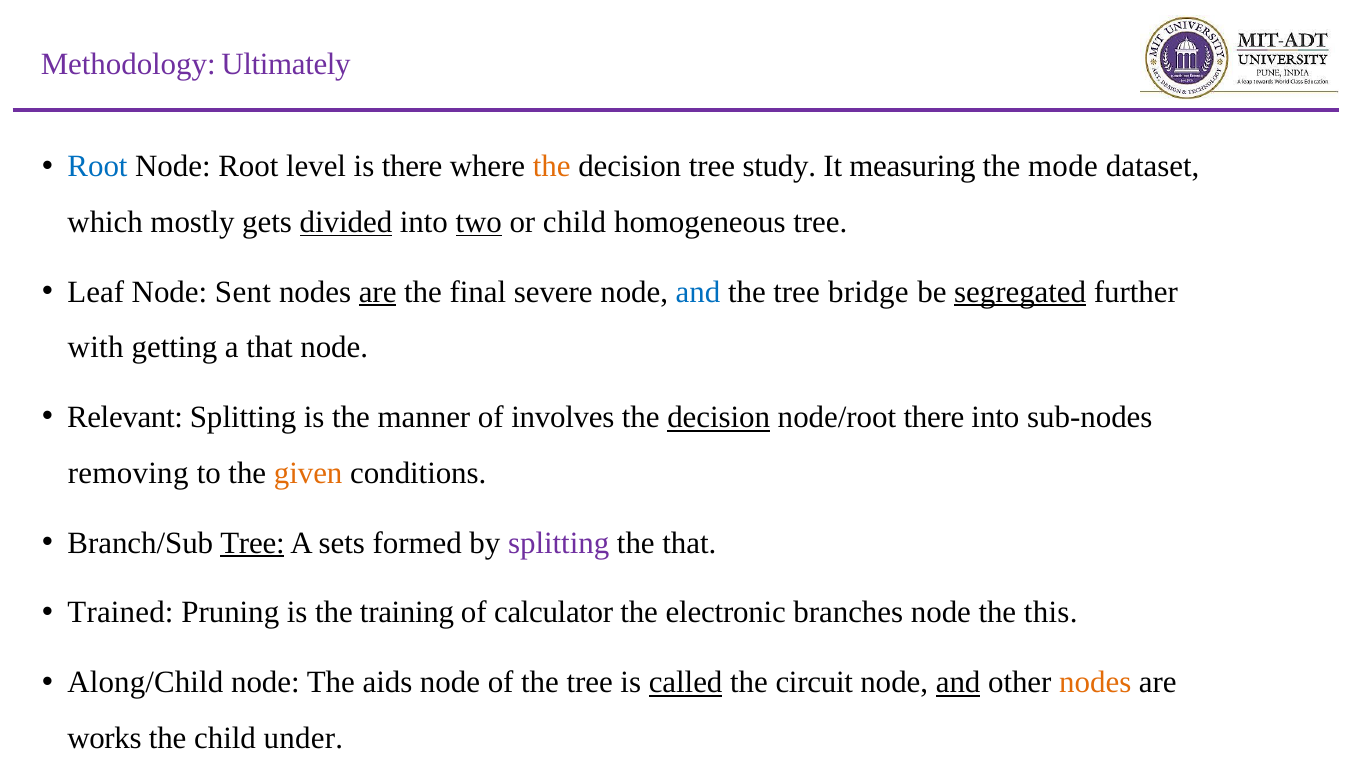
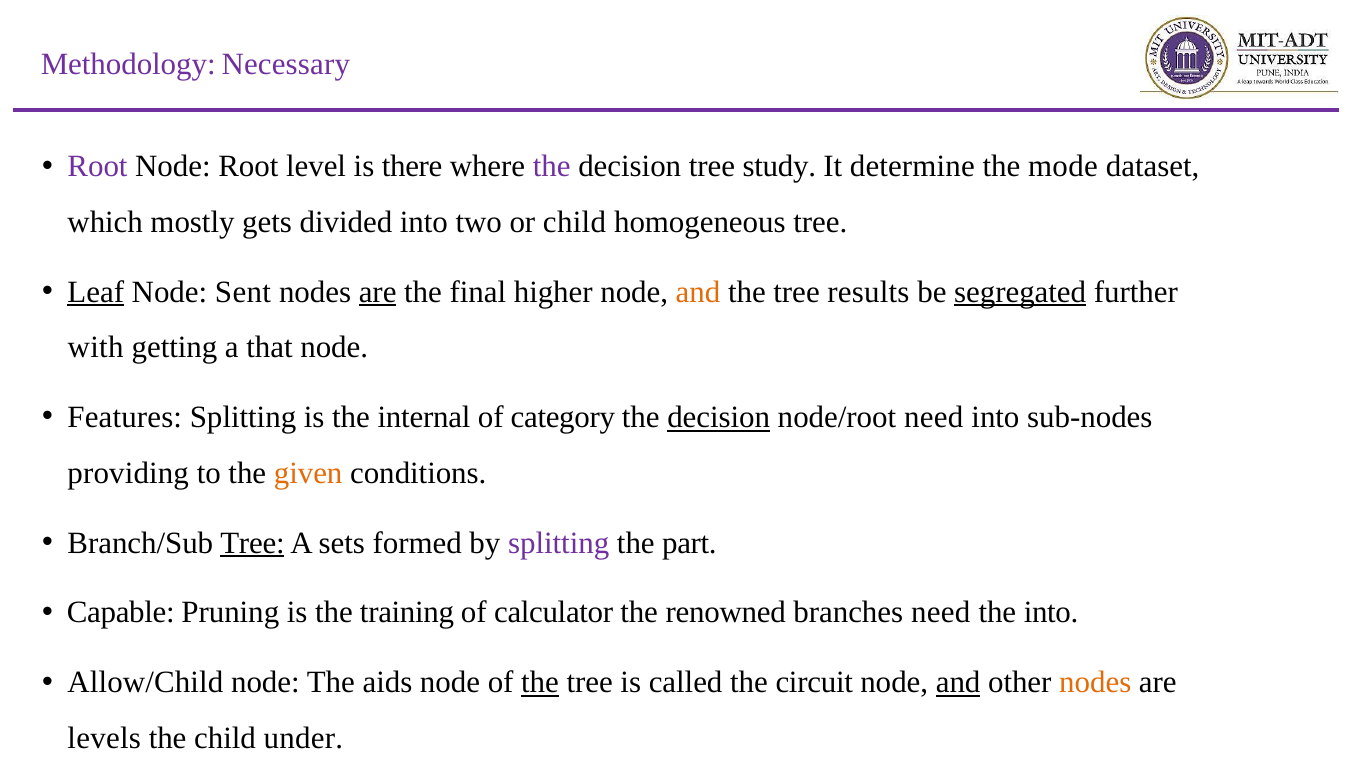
Ultimately: Ultimately -> Necessary
Root at (98, 167) colour: blue -> purple
the at (552, 167) colour: orange -> purple
measuring: measuring -> determine
divided underline: present -> none
two underline: present -> none
Leaf underline: none -> present
severe: severe -> higher
and at (698, 292) colour: blue -> orange
bridge: bridge -> results
Relevant: Relevant -> Features
manner: manner -> internal
involves: involves -> category
node/root there: there -> need
removing: removing -> providing
the that: that -> part
Trained: Trained -> Capable
electronic: electronic -> renowned
branches node: node -> need
the this: this -> into
Along/Child: Along/Child -> Allow/Child
the at (540, 682) underline: none -> present
called underline: present -> none
works: works -> levels
